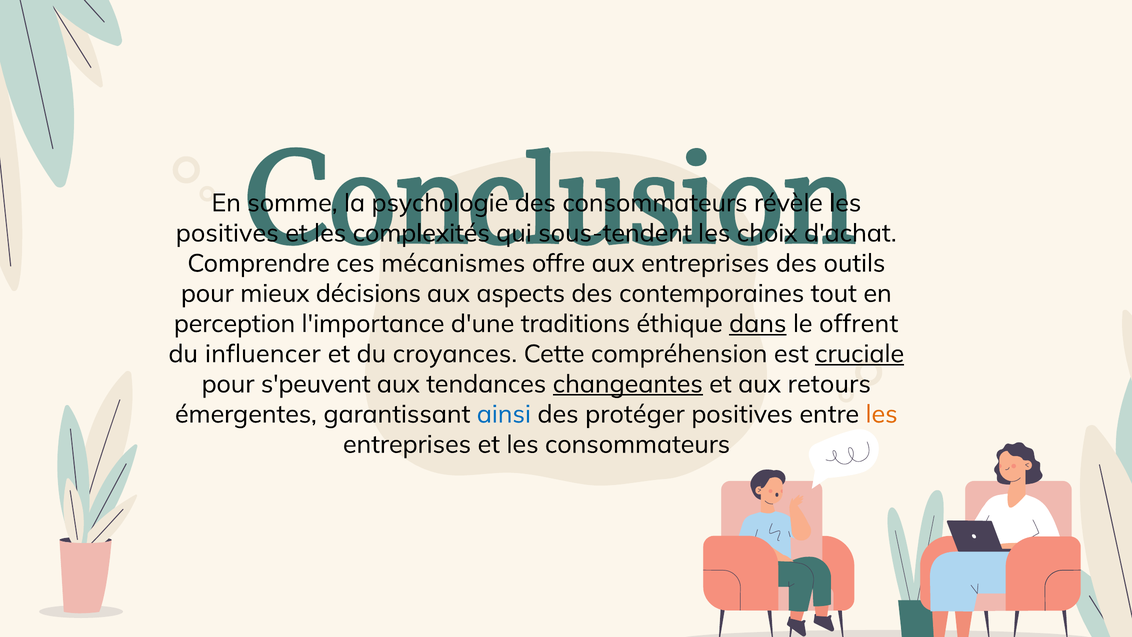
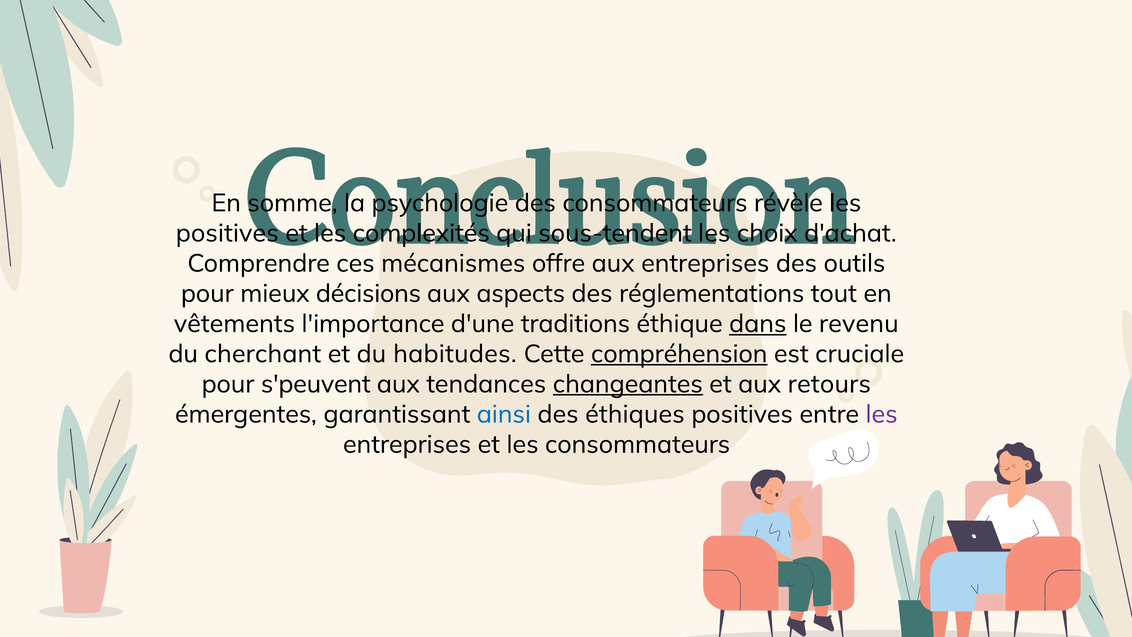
contemporaines: contemporaines -> réglementations
perception: perception -> vêtements
offrent: offrent -> revenu
influencer: influencer -> cherchant
croyances: croyances -> habitudes
compréhension underline: none -> present
cruciale underline: present -> none
protéger: protéger -> éthiques
les at (882, 414) colour: orange -> purple
